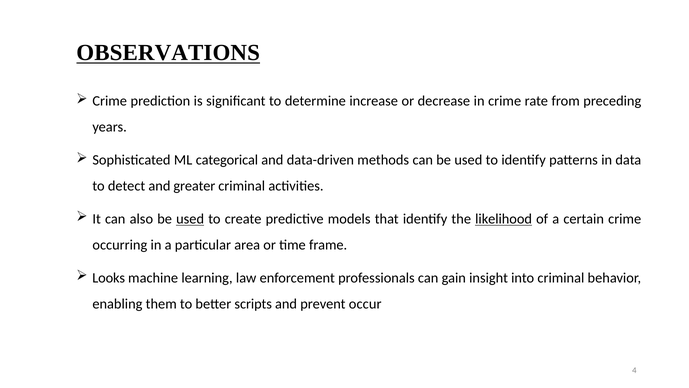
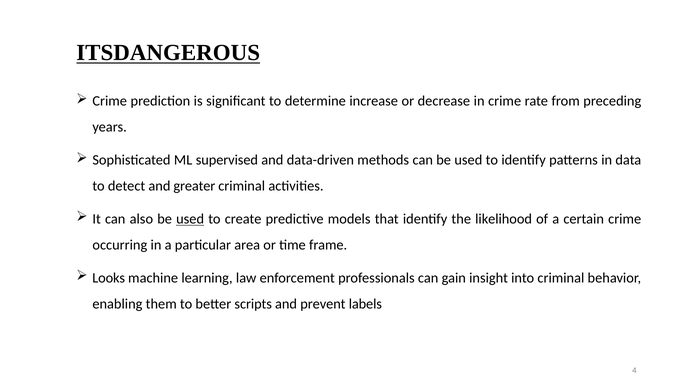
OBSERVATIONS: OBSERVATIONS -> ITSDANGEROUS
categorical: categorical -> supervised
likelihood underline: present -> none
occur: occur -> labels
